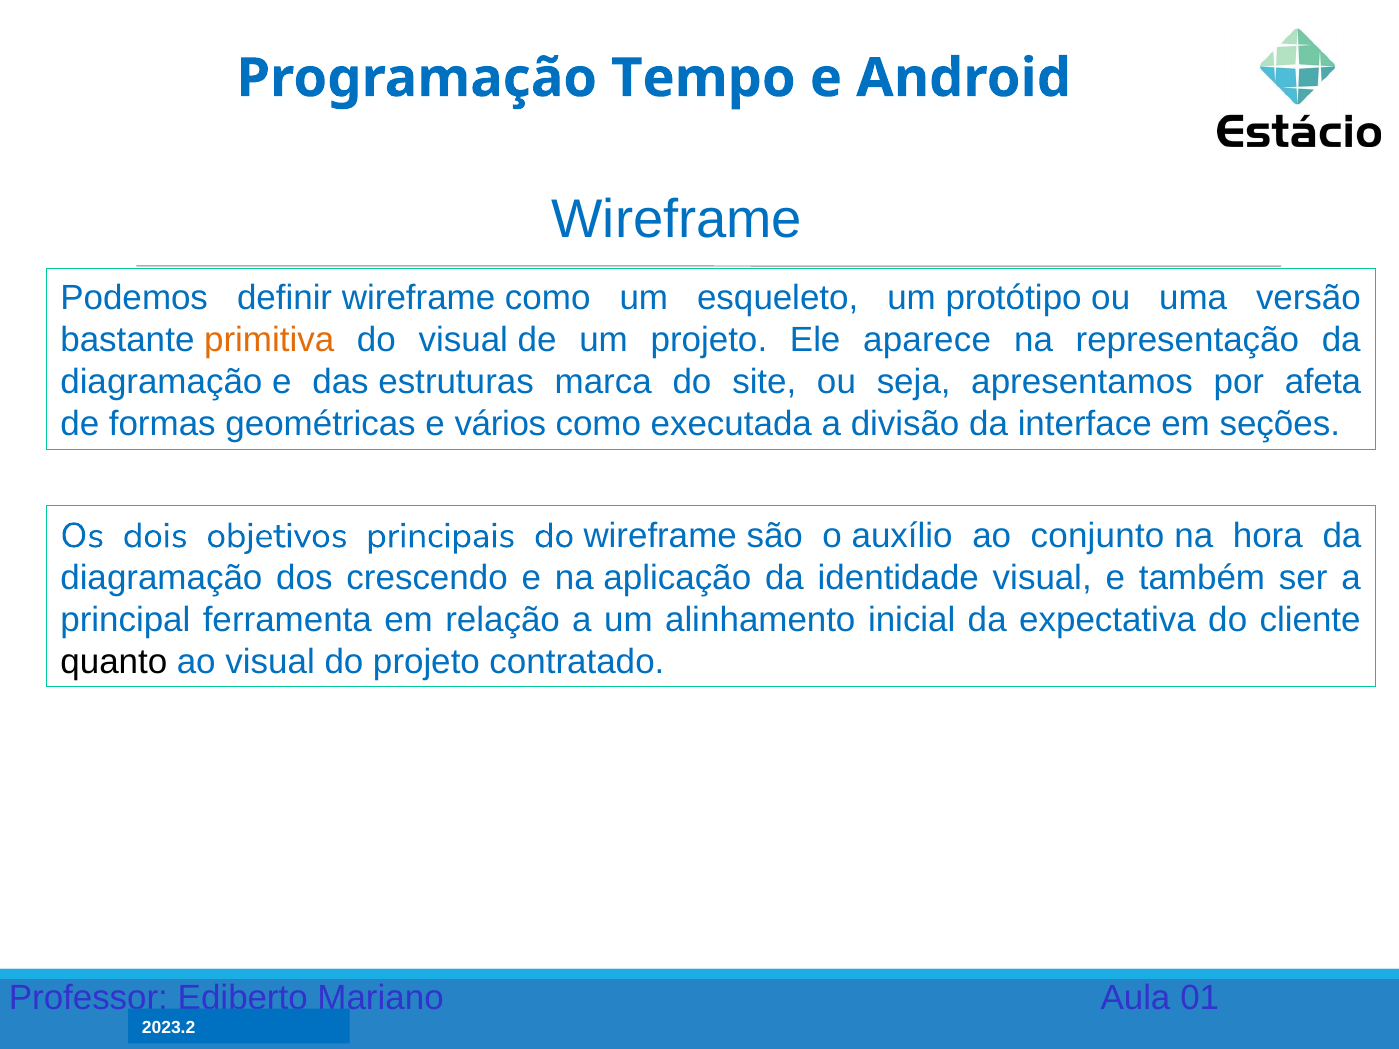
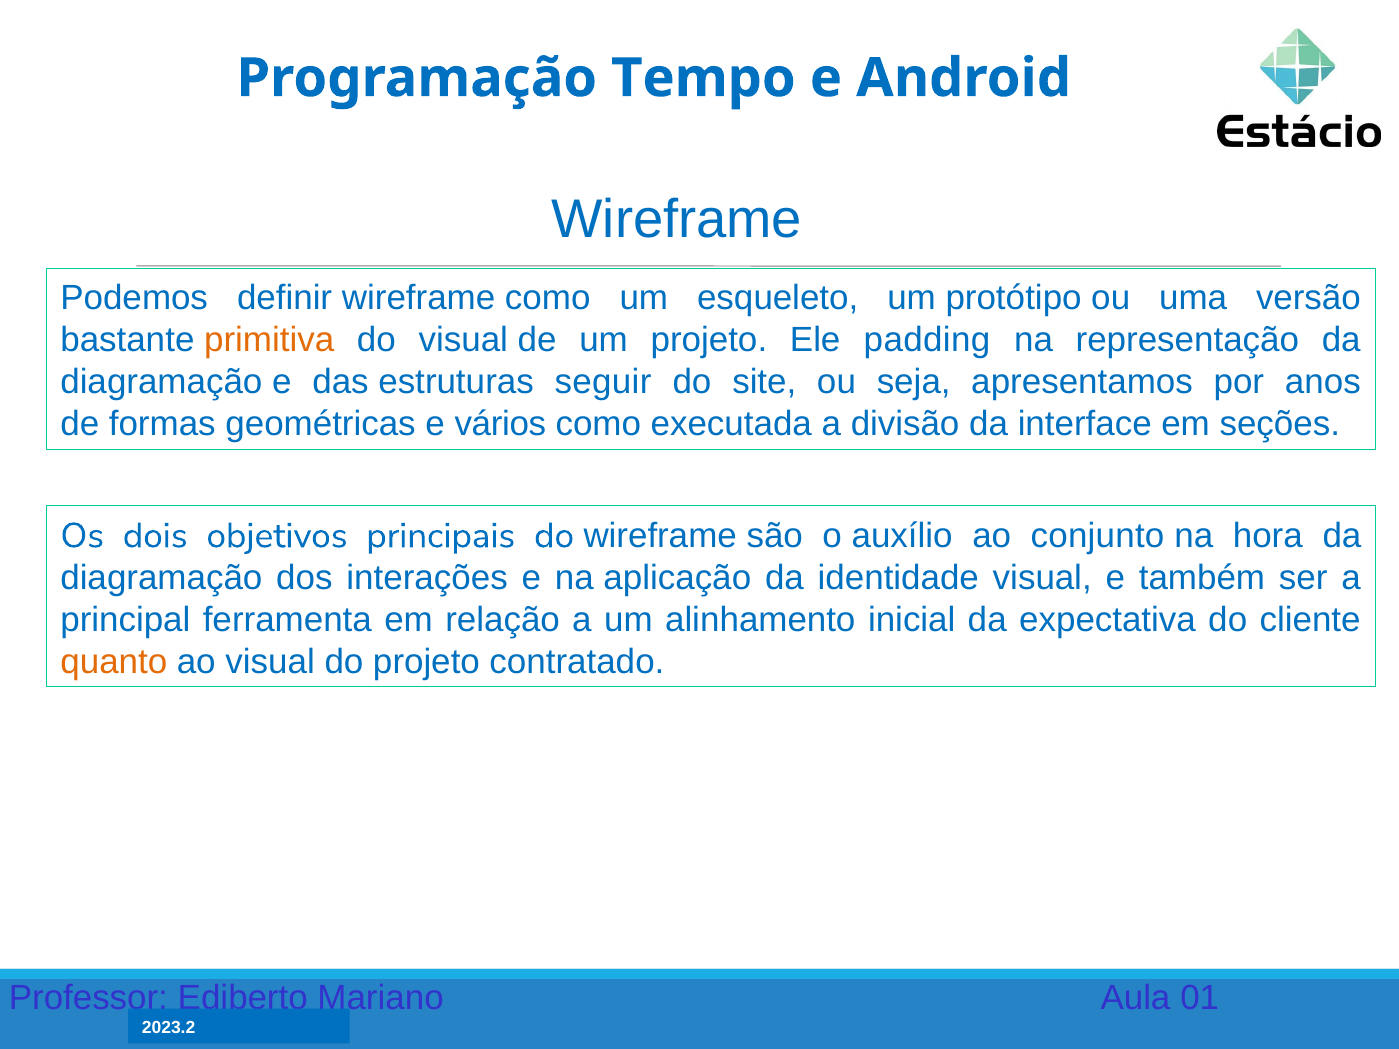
aparece: aparece -> padding
marca: marca -> seguir
afeta: afeta -> anos
crescendo: crescendo -> interações
quanto colour: black -> orange
